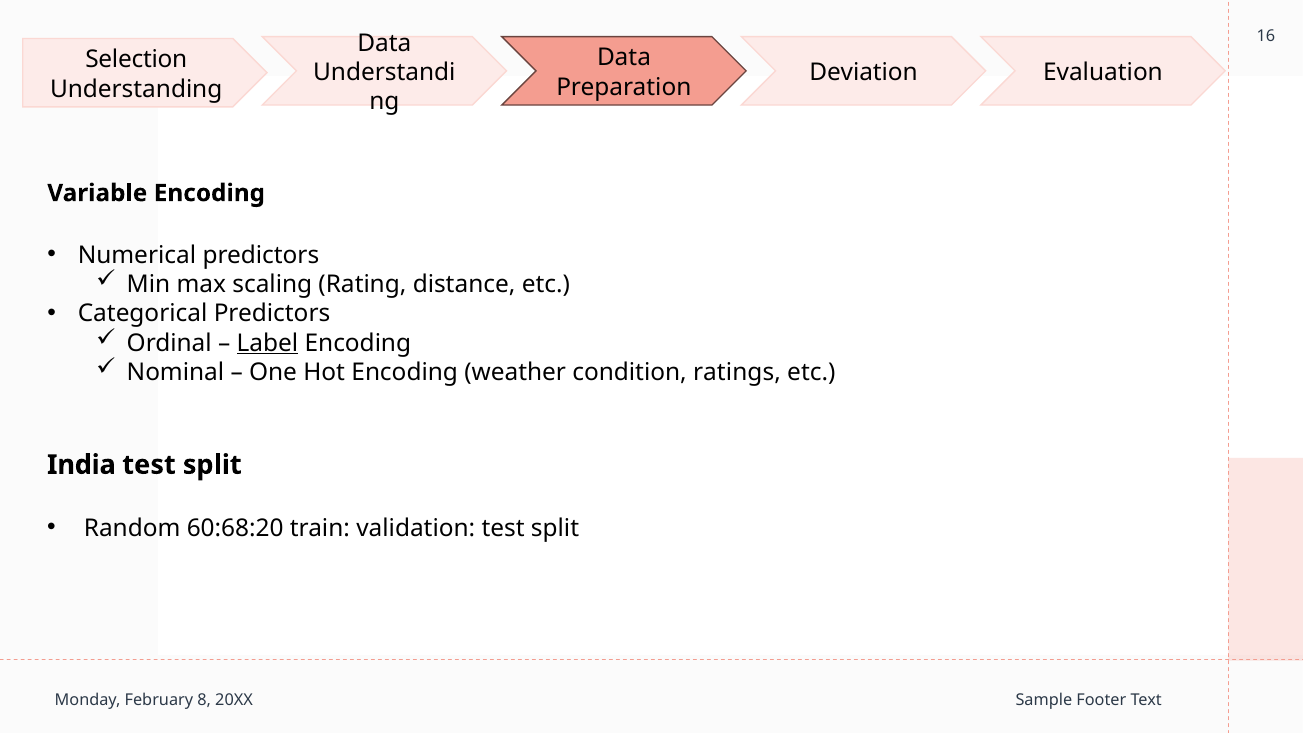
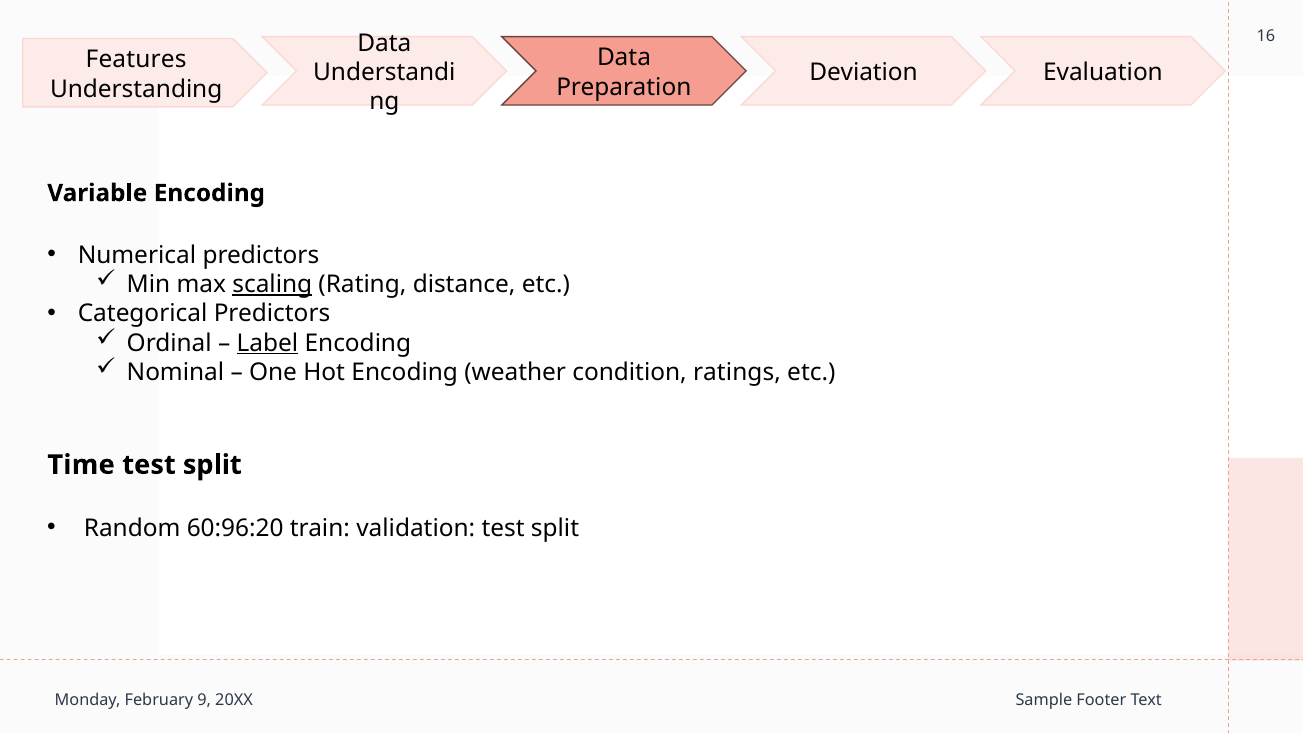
Selection: Selection -> Features
scaling underline: none -> present
India: India -> Time
60:68:20: 60:68:20 -> 60:96:20
8: 8 -> 9
